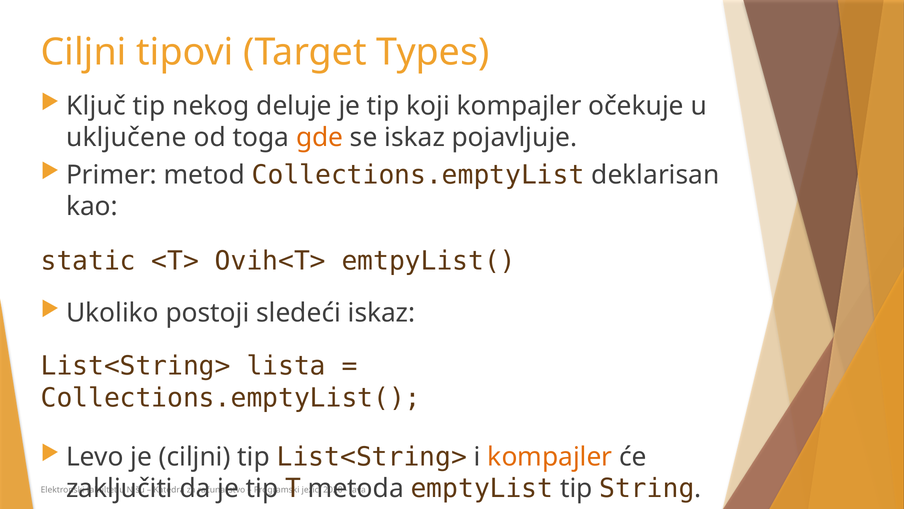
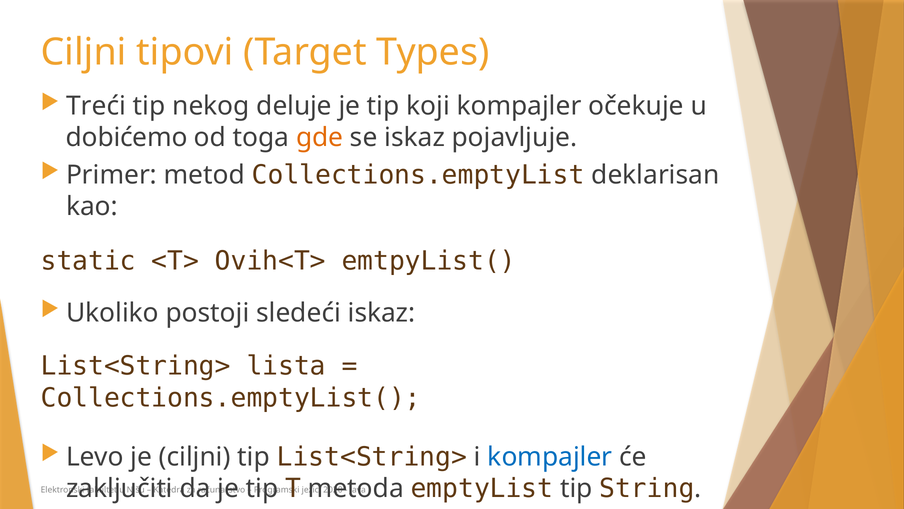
Ključ: Ključ -> Treći
uključene: uključene -> dobićemo
kompajler at (550, 456) colour: orange -> blue
